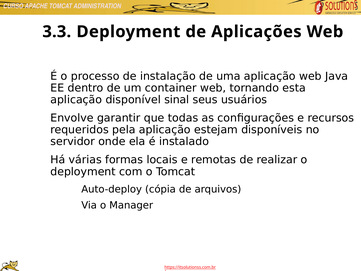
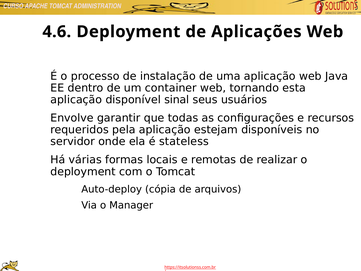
3.3: 3.3 -> 4.6
instalado: instalado -> stateless
